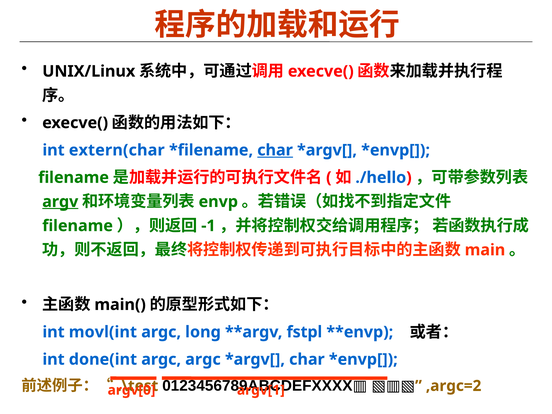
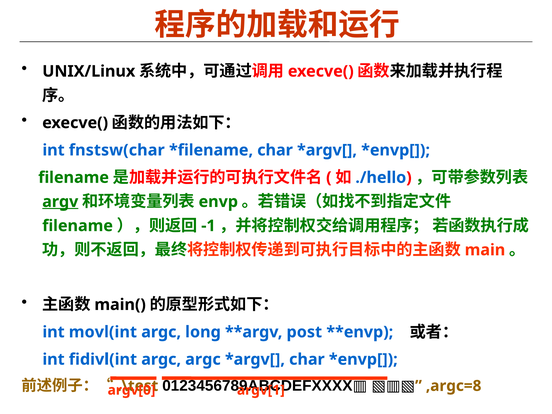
extern(char: extern(char -> fnstsw(char
char at (275, 150) underline: present -> none
fstpl: fstpl -> post
done(int: done(int -> fidivl(int
,argc=2: ,argc=2 -> ,argc=8
